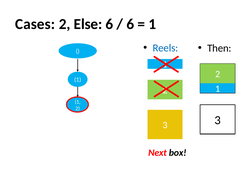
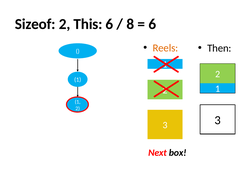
Cases: Cases -> Sizeof
Else: Else -> This
6 at (130, 24): 6 -> 8
1 at (152, 24): 1 -> 6
Reels colour: blue -> orange
